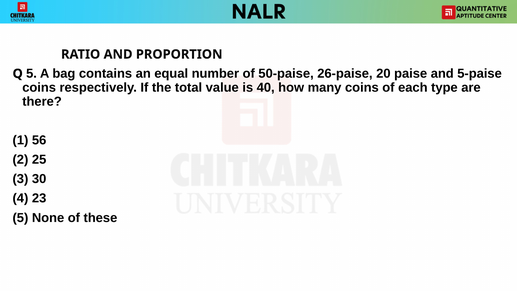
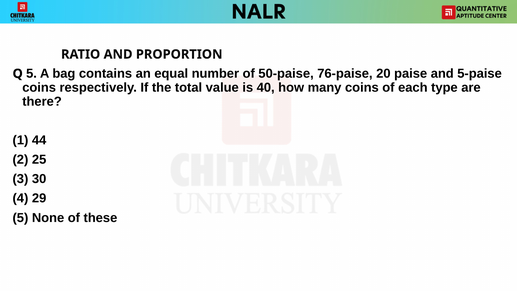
26-paise: 26-paise -> 76-paise
56: 56 -> 44
23: 23 -> 29
